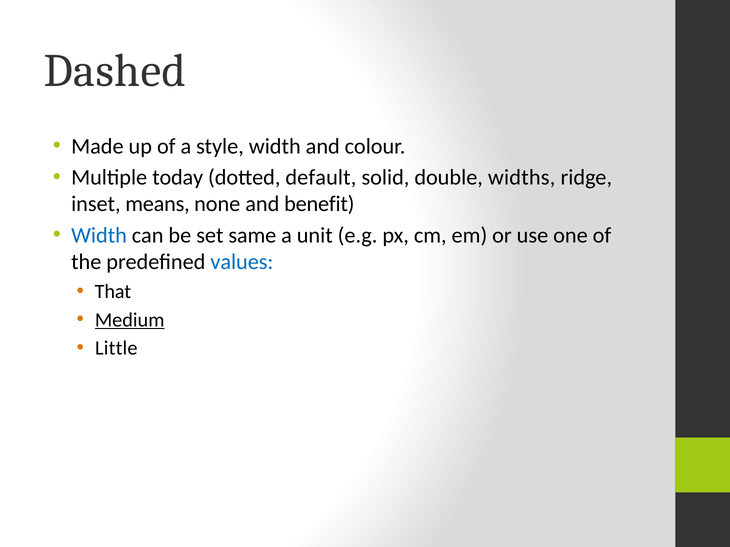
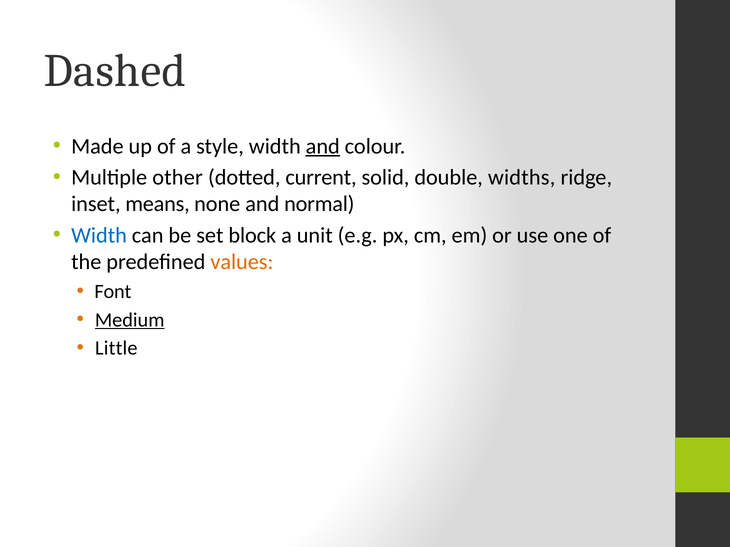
and at (323, 146) underline: none -> present
today: today -> other
default: default -> current
benefit: benefit -> normal
same: same -> block
values colour: blue -> orange
That: That -> Font
